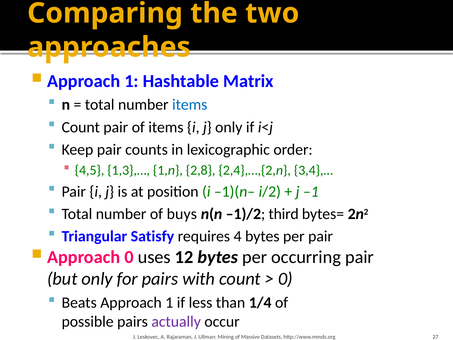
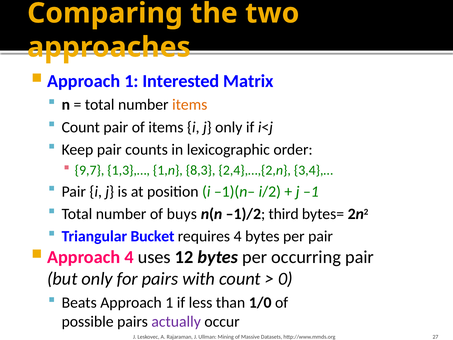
Hashtable: Hashtable -> Interested
items at (190, 105) colour: blue -> orange
4,5: 4,5 -> 9,7
2,8: 2,8 -> 8,3
Satisfy: Satisfy -> Bucket
Approach 0: 0 -> 4
1/4: 1/4 -> 1/0
